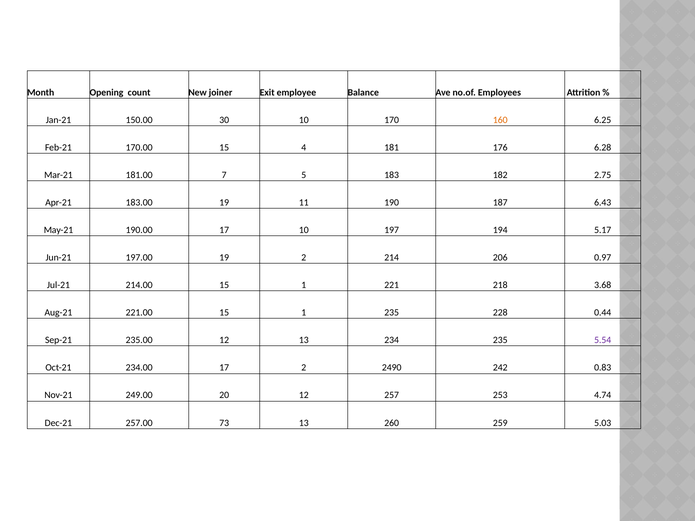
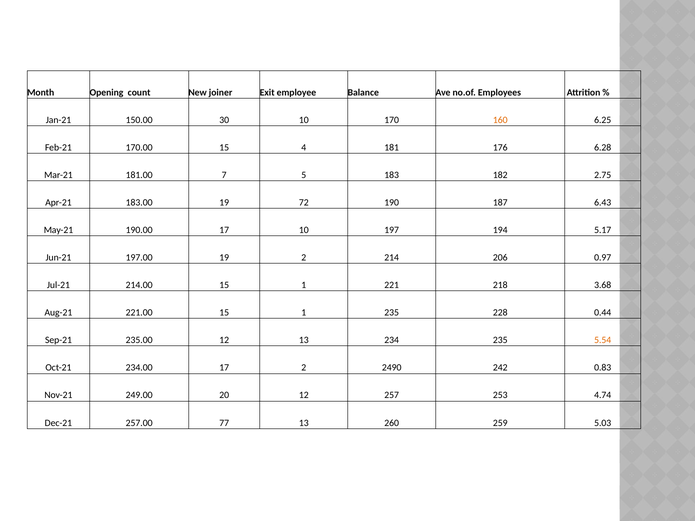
11: 11 -> 72
5.54 colour: purple -> orange
73: 73 -> 77
